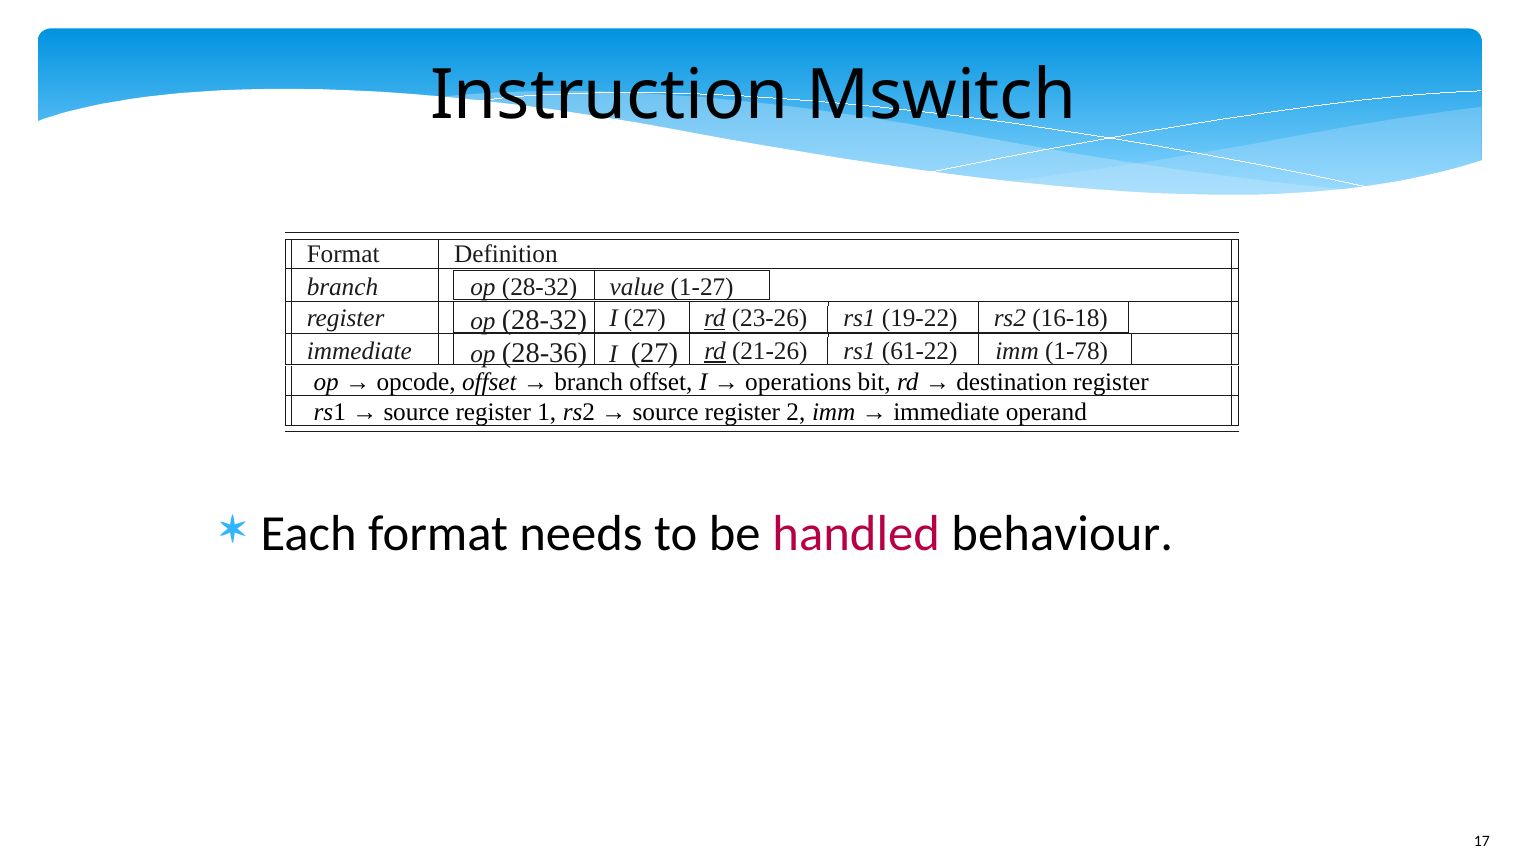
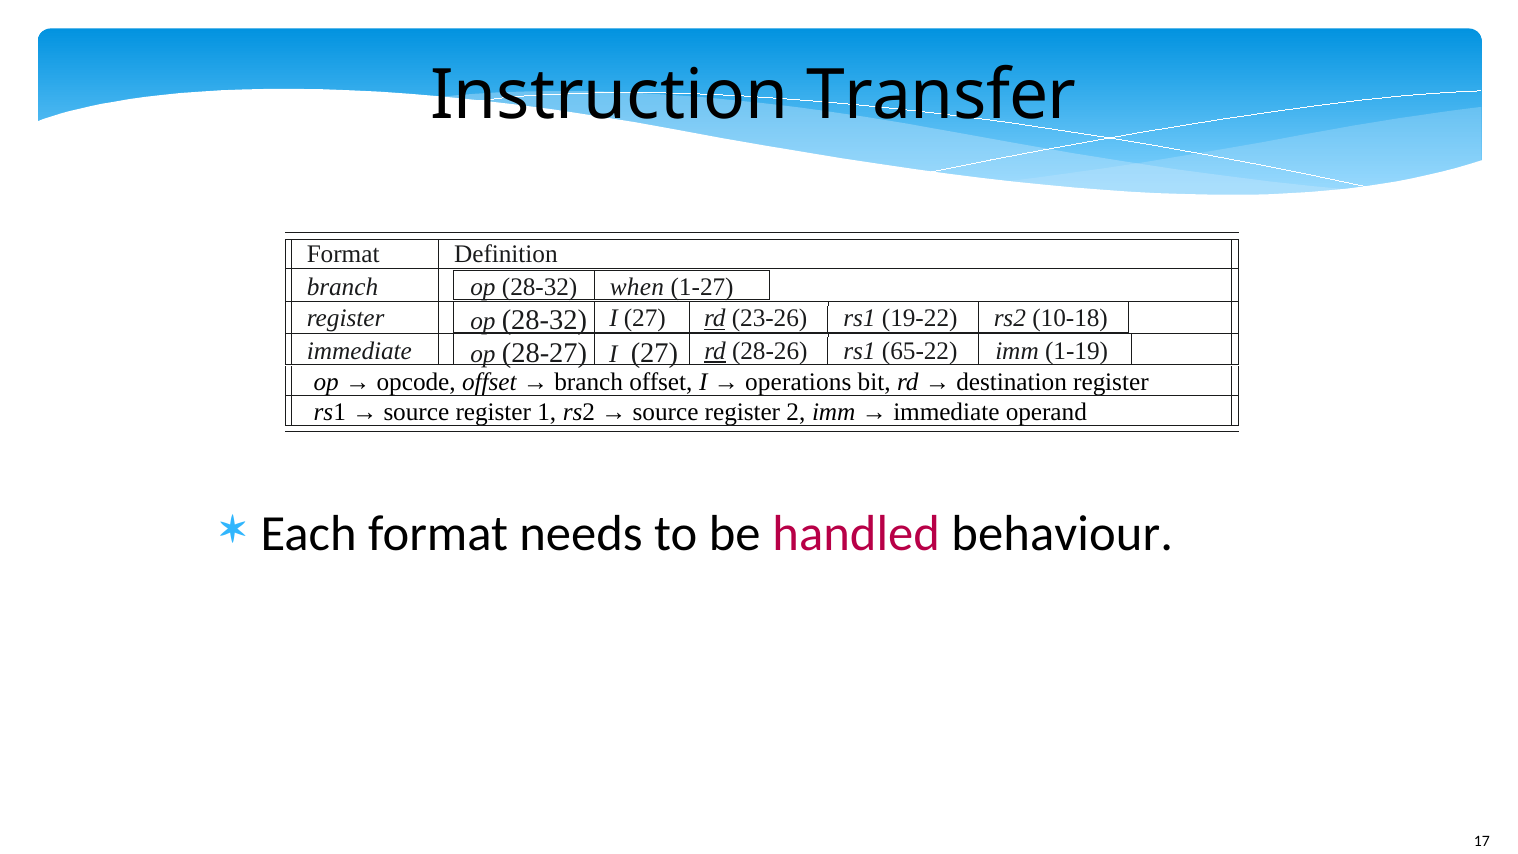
Mswitch: Mswitch -> Transfer
value: value -> when
16-18: 16-18 -> 10-18
28-36: 28-36 -> 28-27
21-26: 21-26 -> 28-26
61-22: 61-22 -> 65-22
1-78: 1-78 -> 1-19
